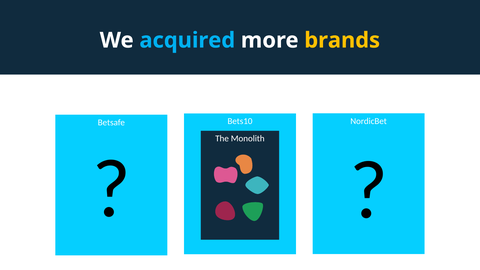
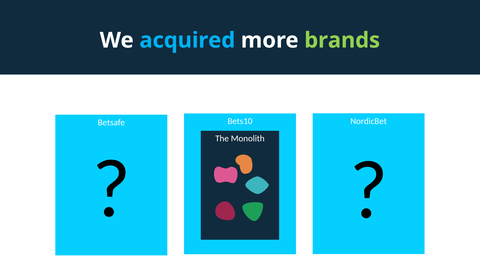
brands colour: yellow -> light green
